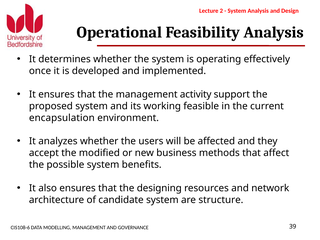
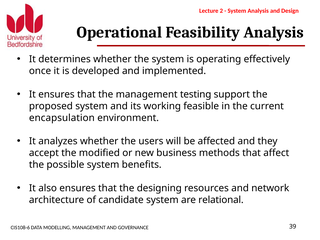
activity: activity -> testing
structure: structure -> relational
